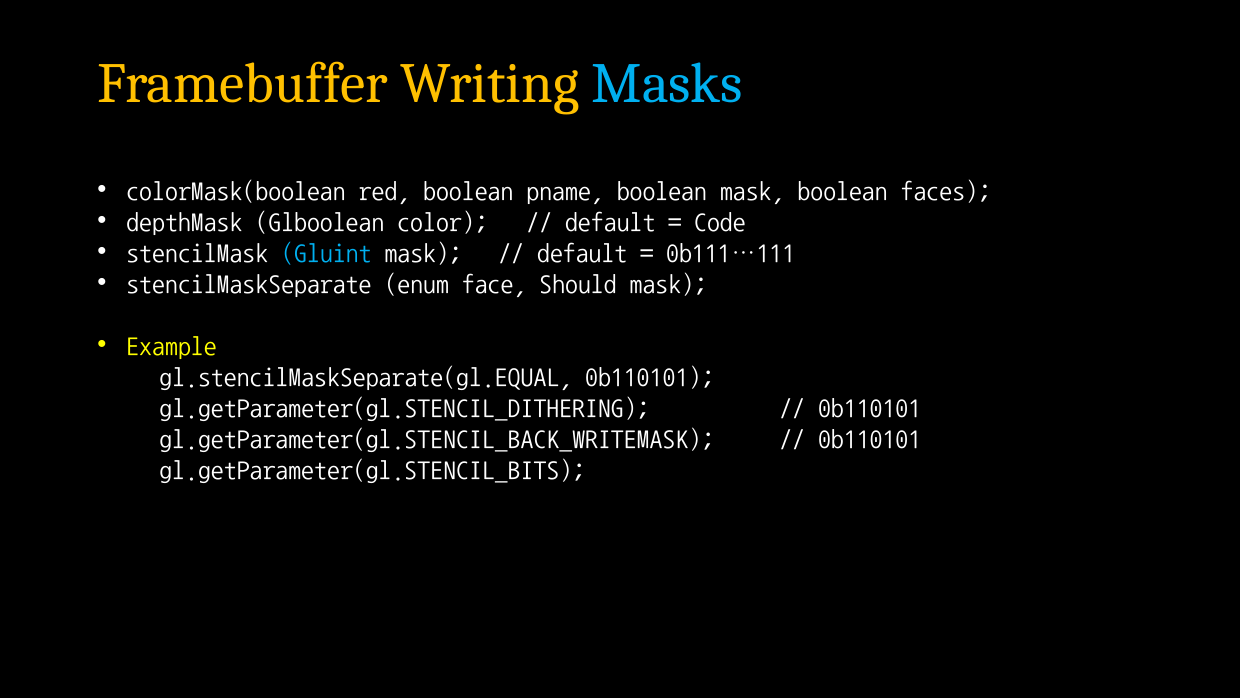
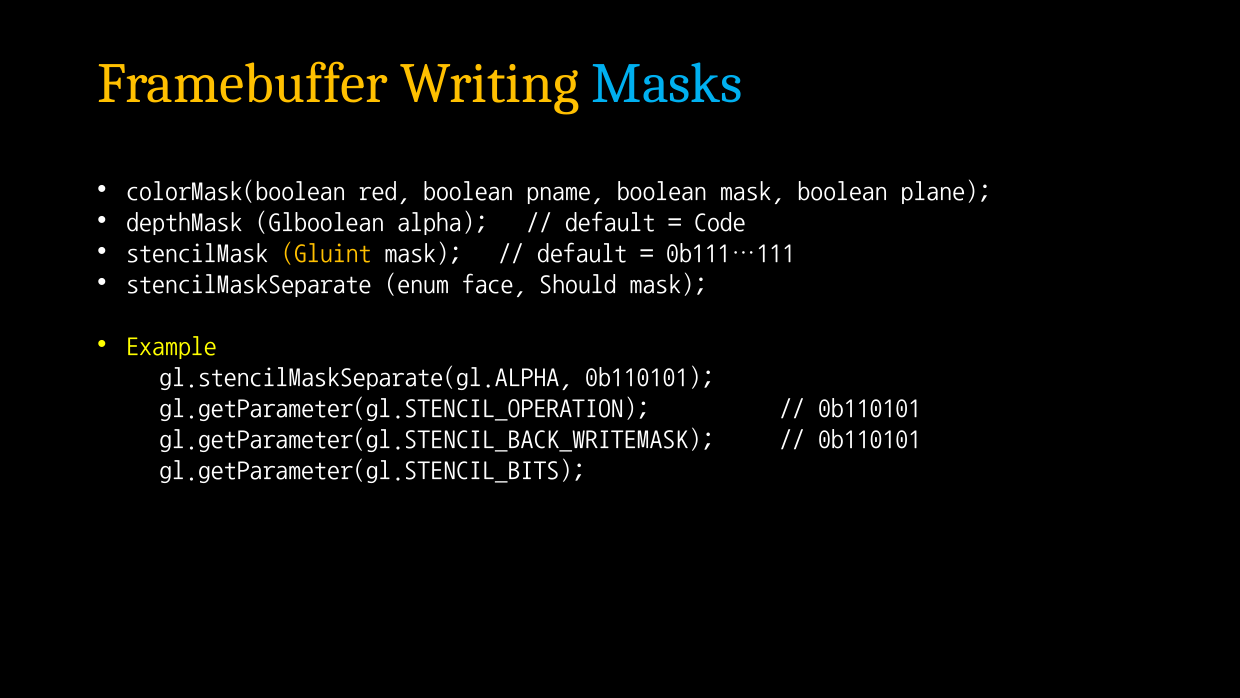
faces: faces -> plane
color: color -> alpha
Gluint colour: light blue -> yellow
gl.stencilMaskSeparate(gl.EQUAL: gl.stencilMaskSeparate(gl.EQUAL -> gl.stencilMaskSeparate(gl.ALPHA
gl.getParameter(gl.STENCIL_DITHERING: gl.getParameter(gl.STENCIL_DITHERING -> gl.getParameter(gl.STENCIL_OPERATION
